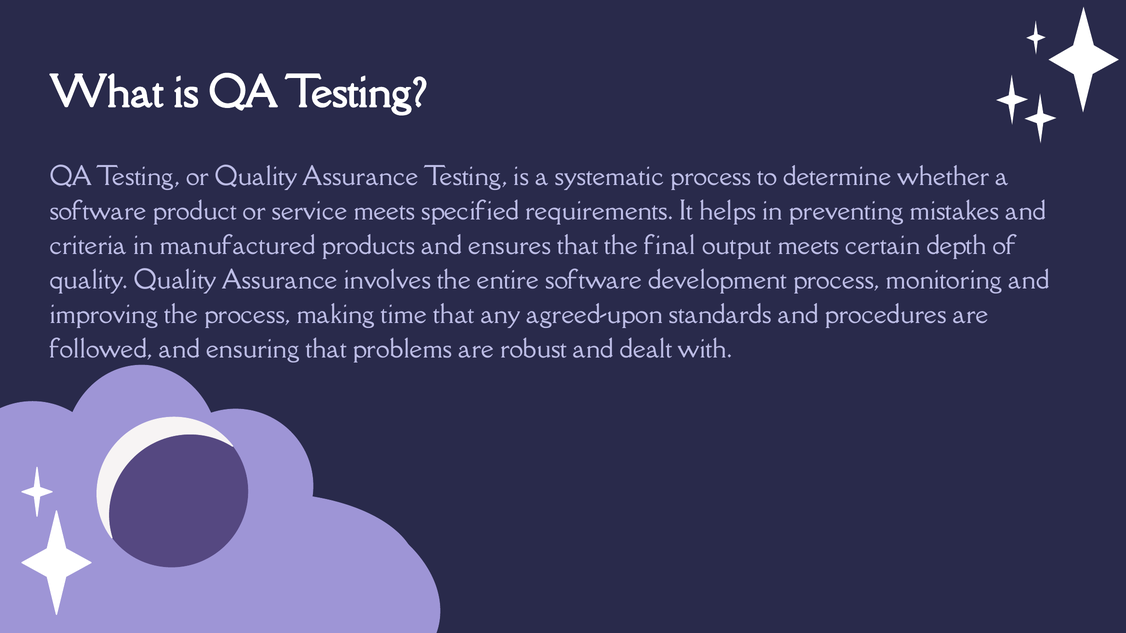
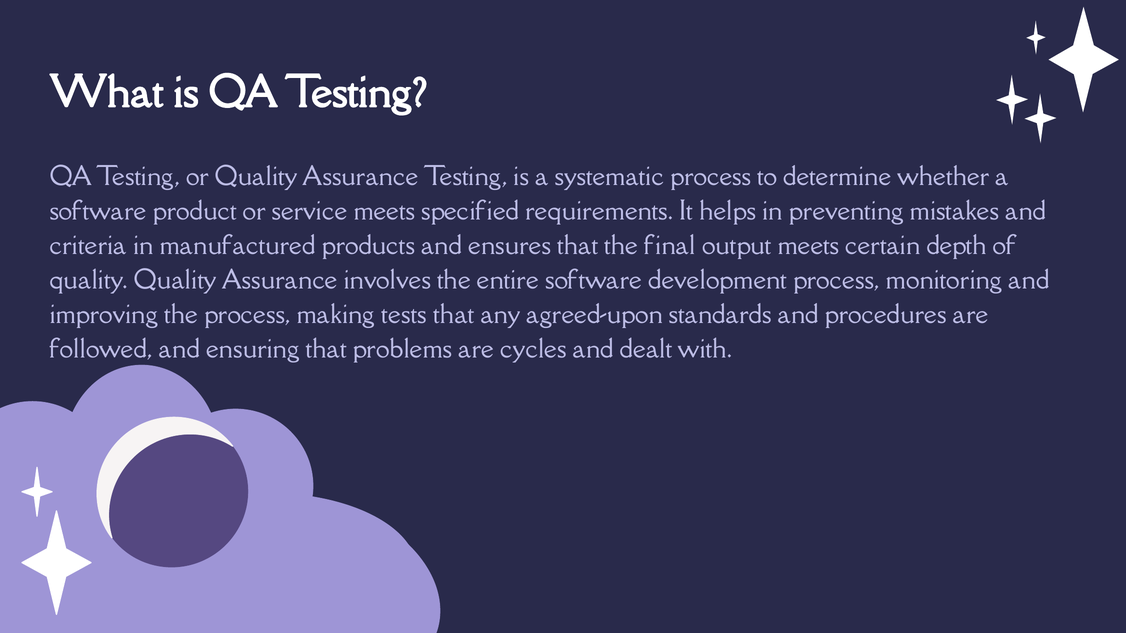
time: time -> tests
robust: robust -> cycles
